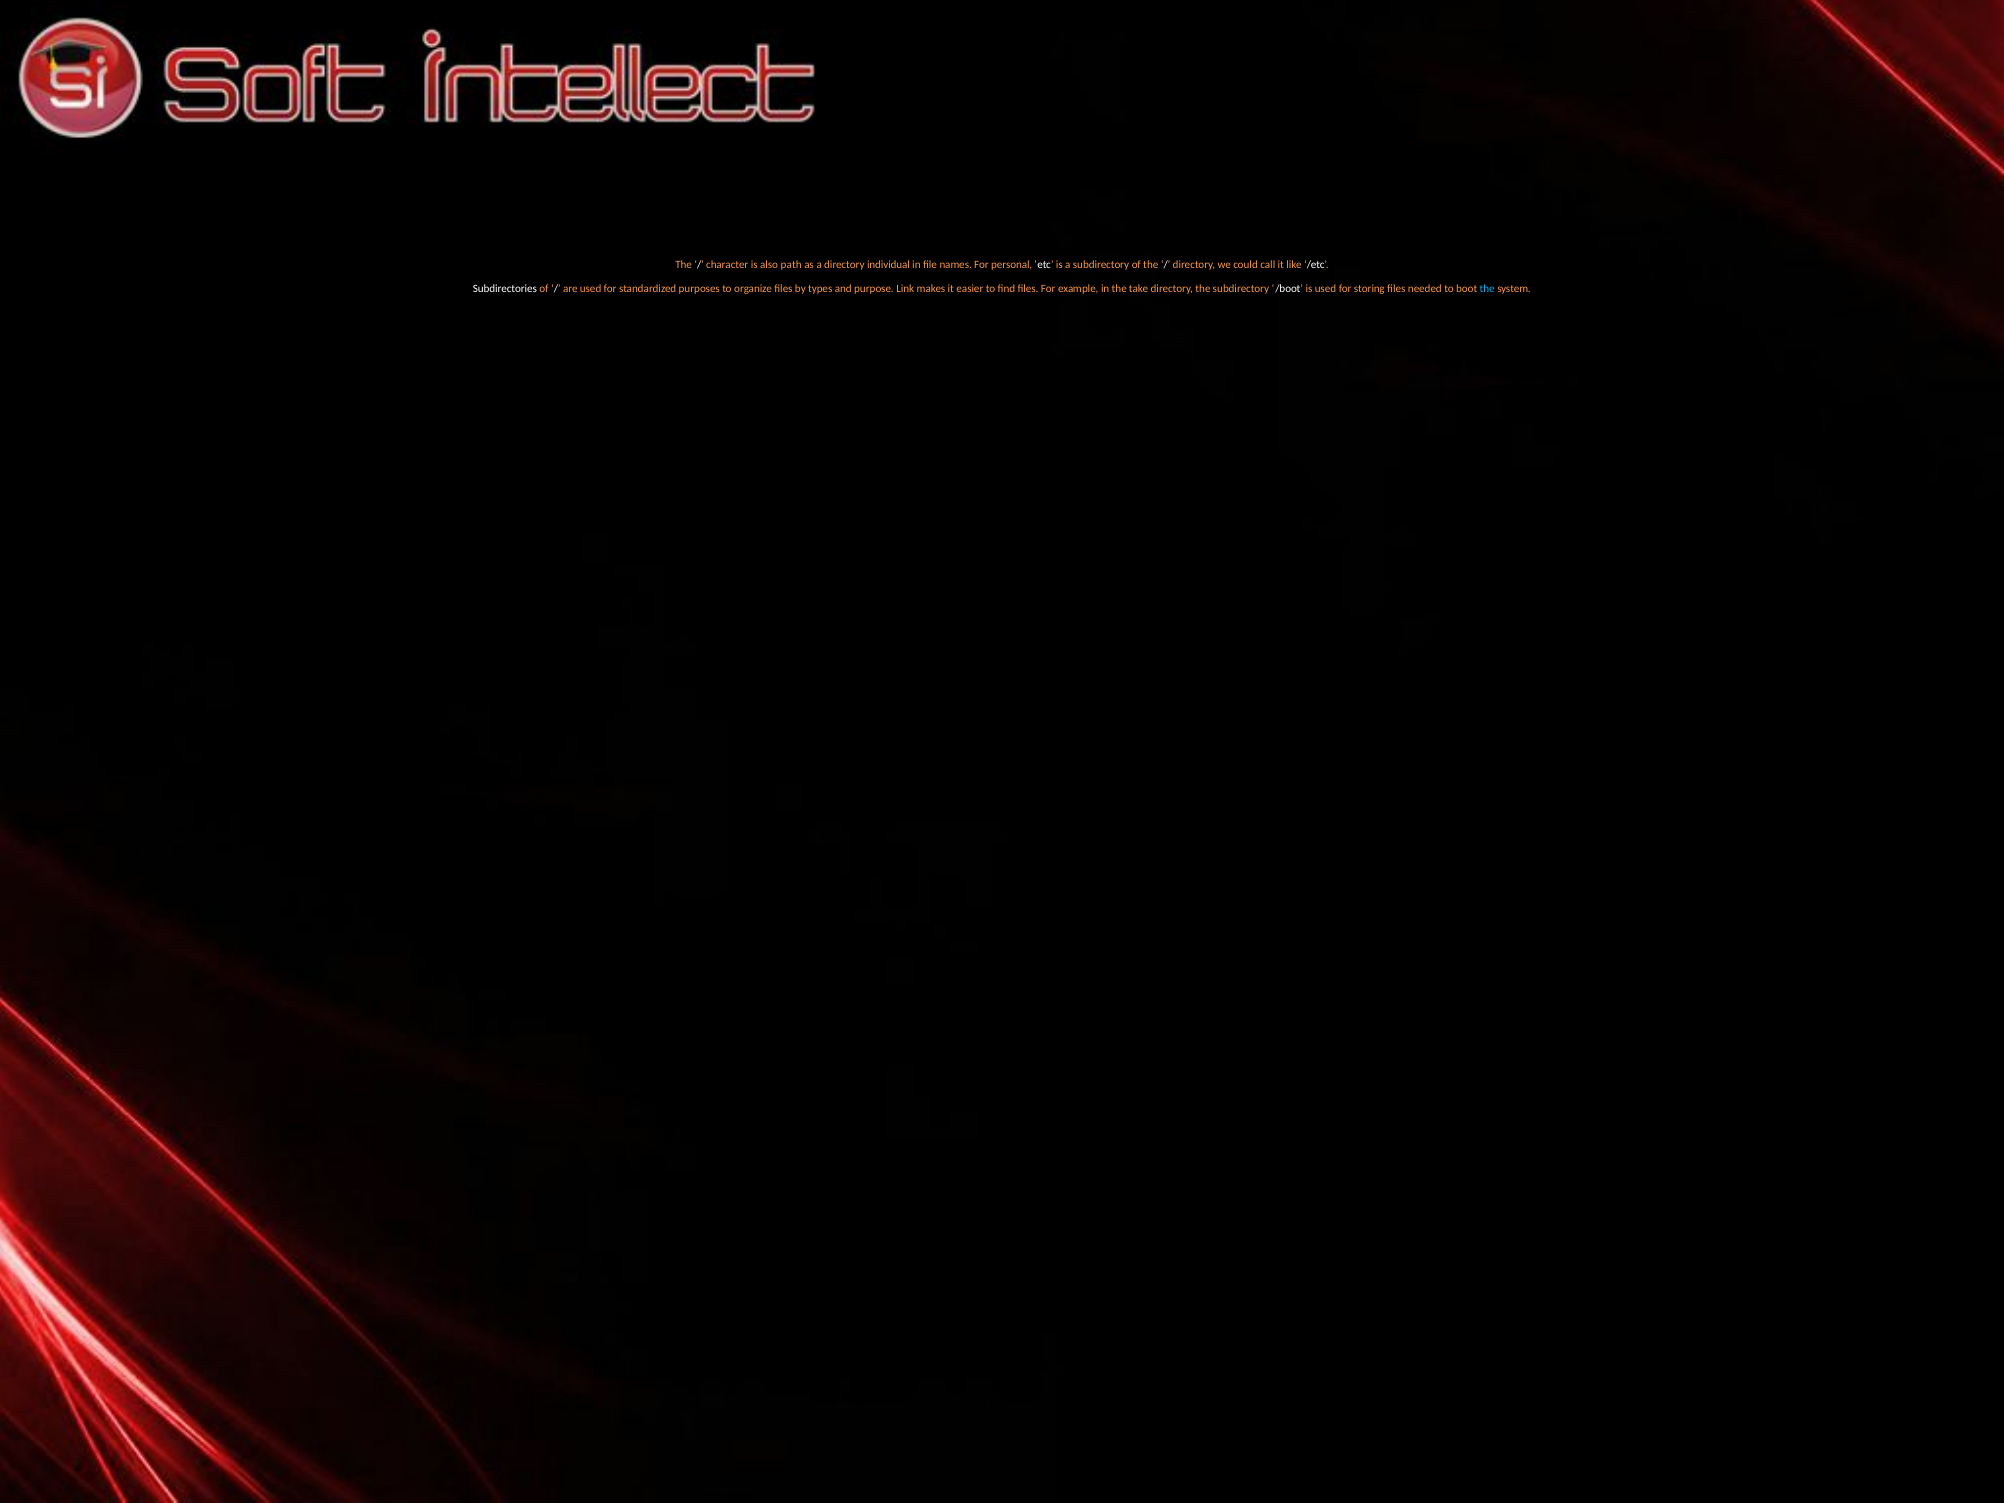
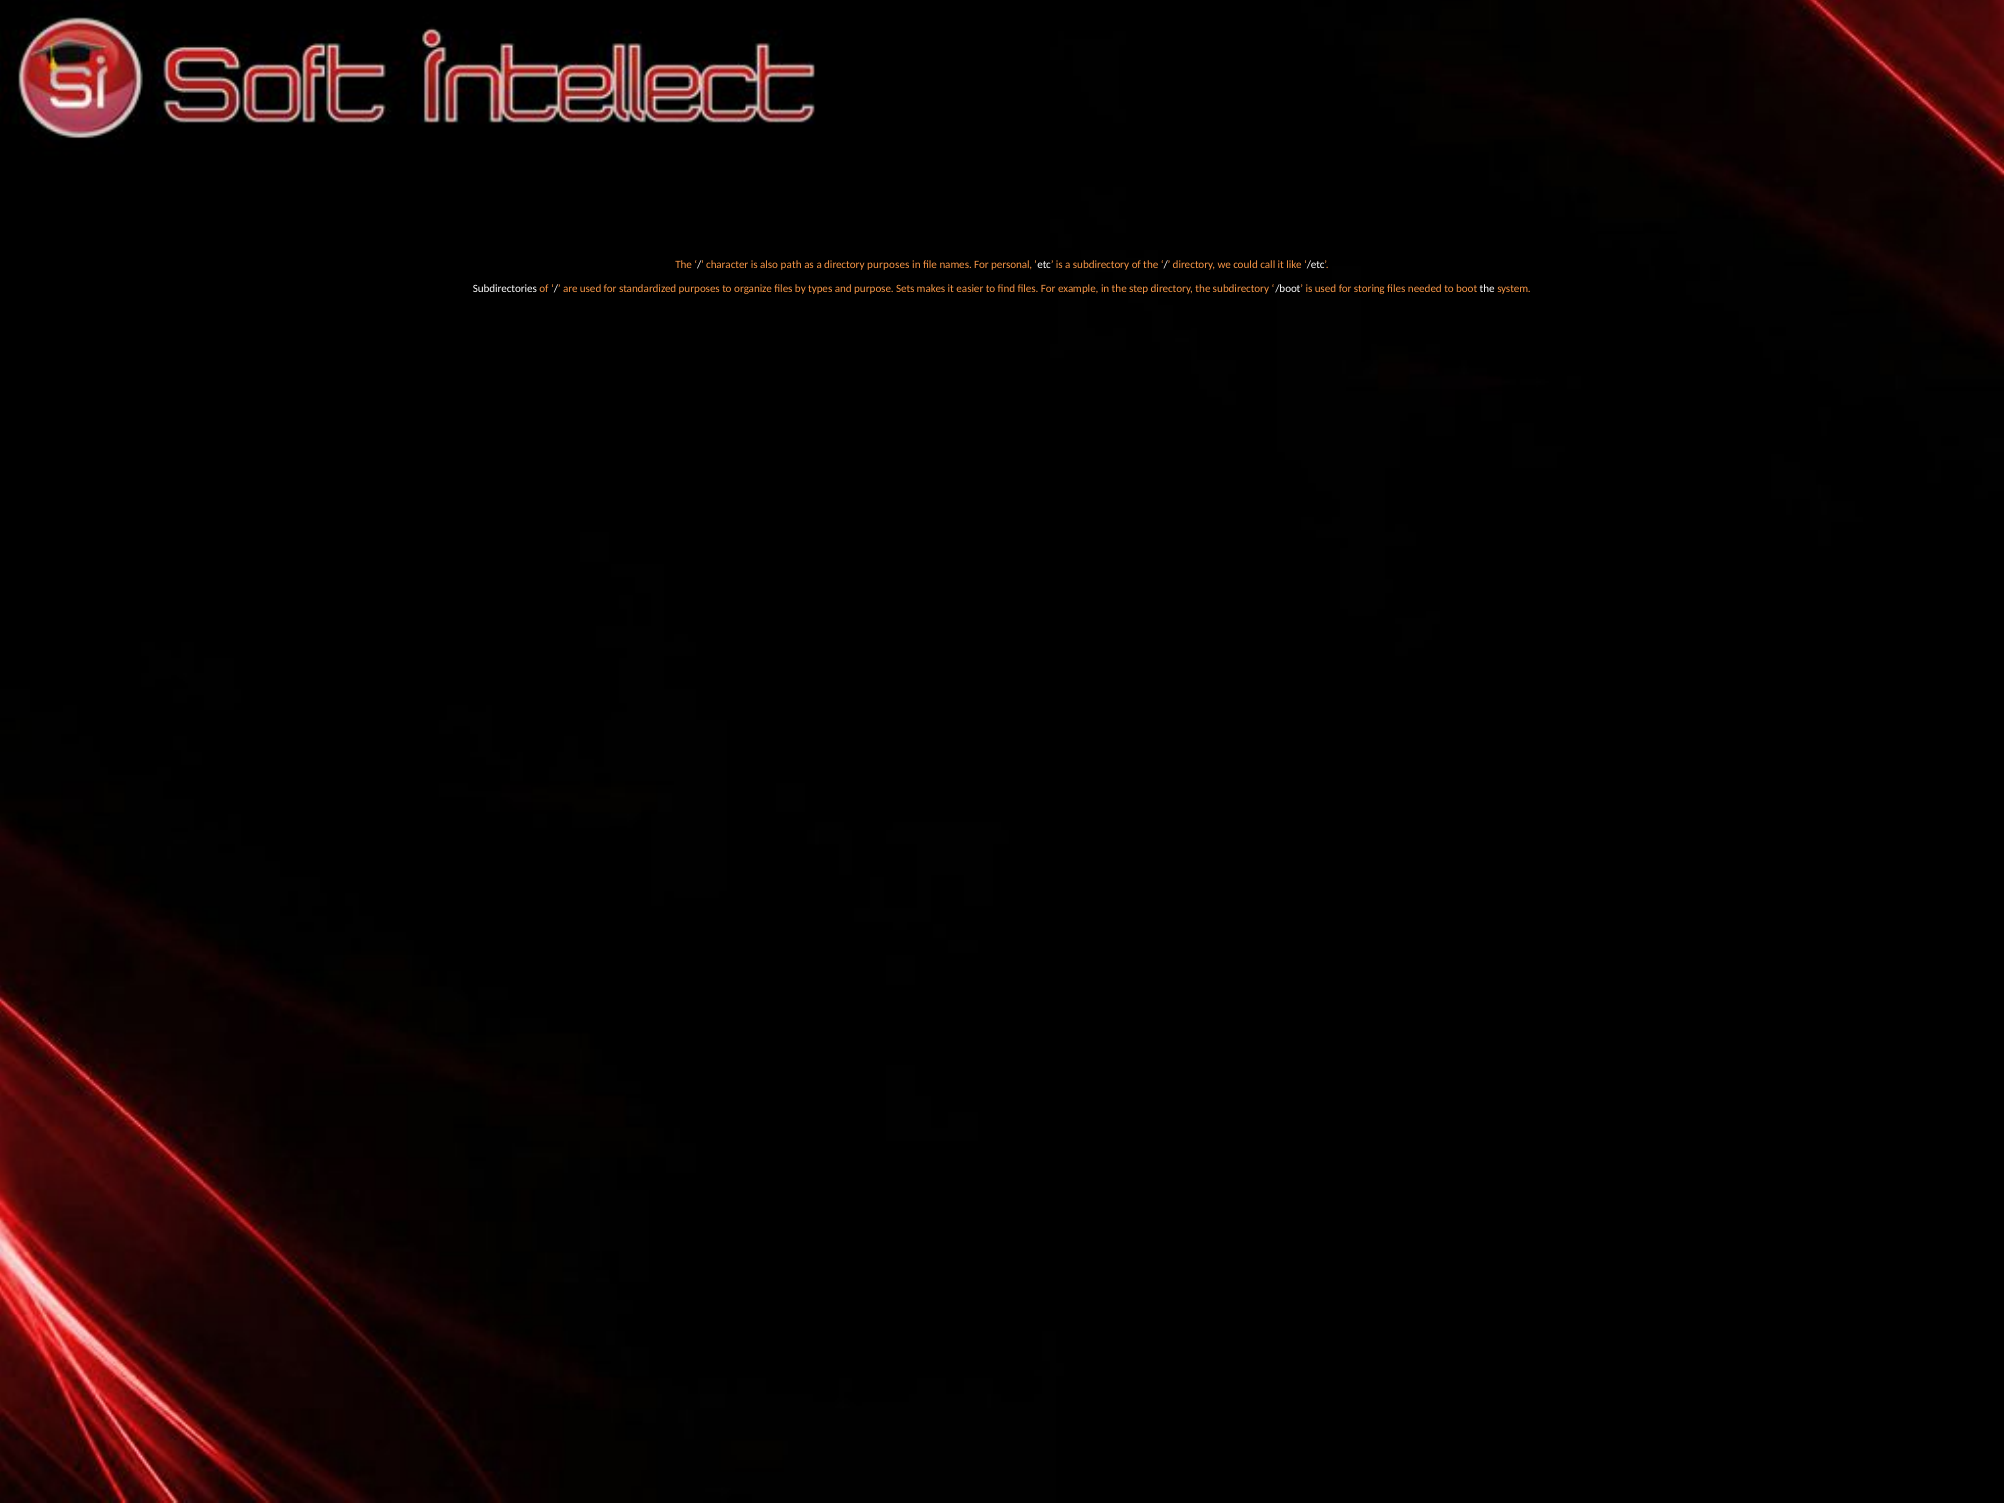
directory individual: individual -> purposes
Link: Link -> Sets
take: take -> step
the at (1487, 289) colour: light blue -> white
